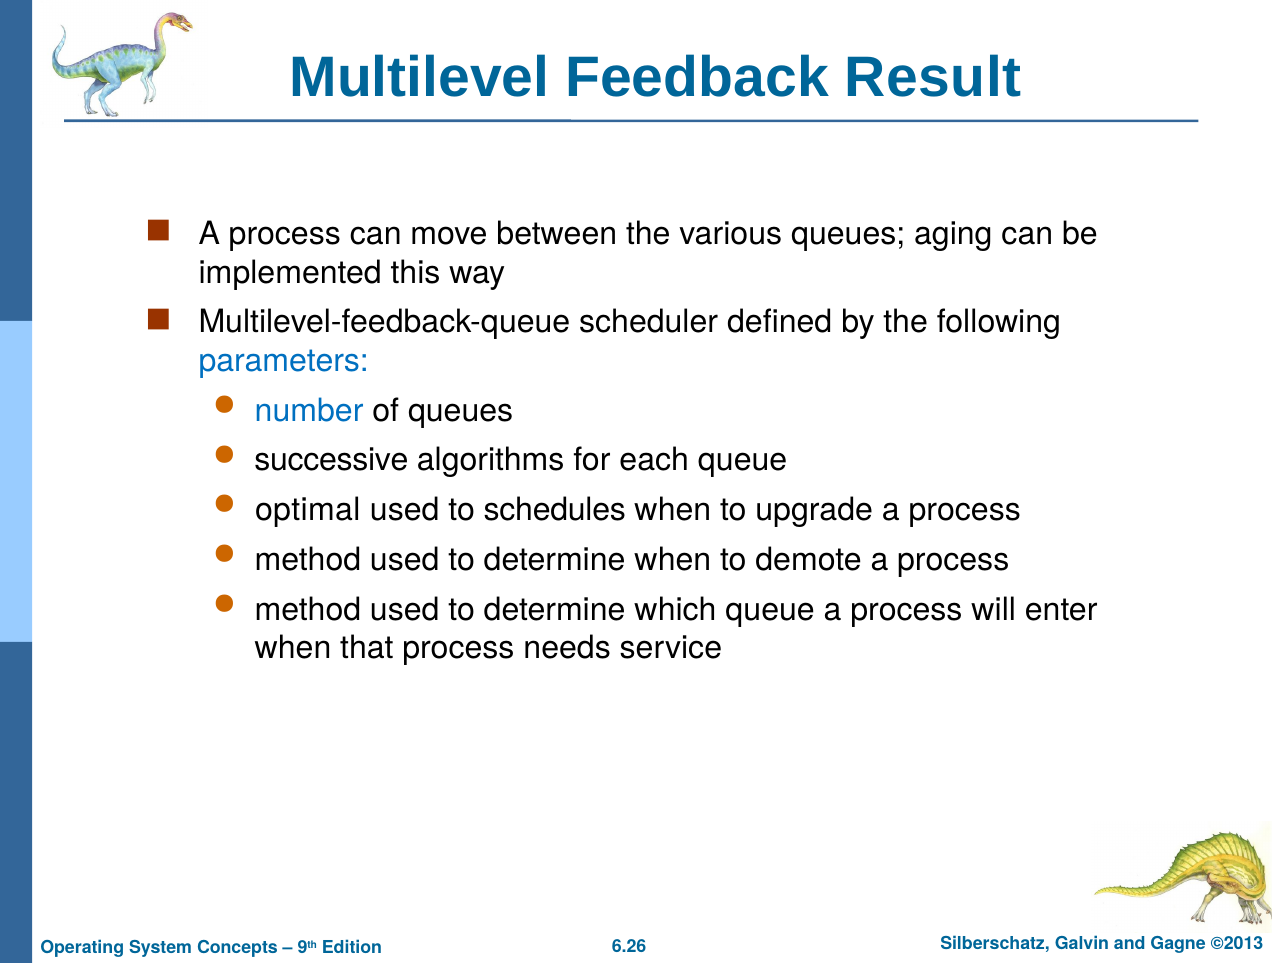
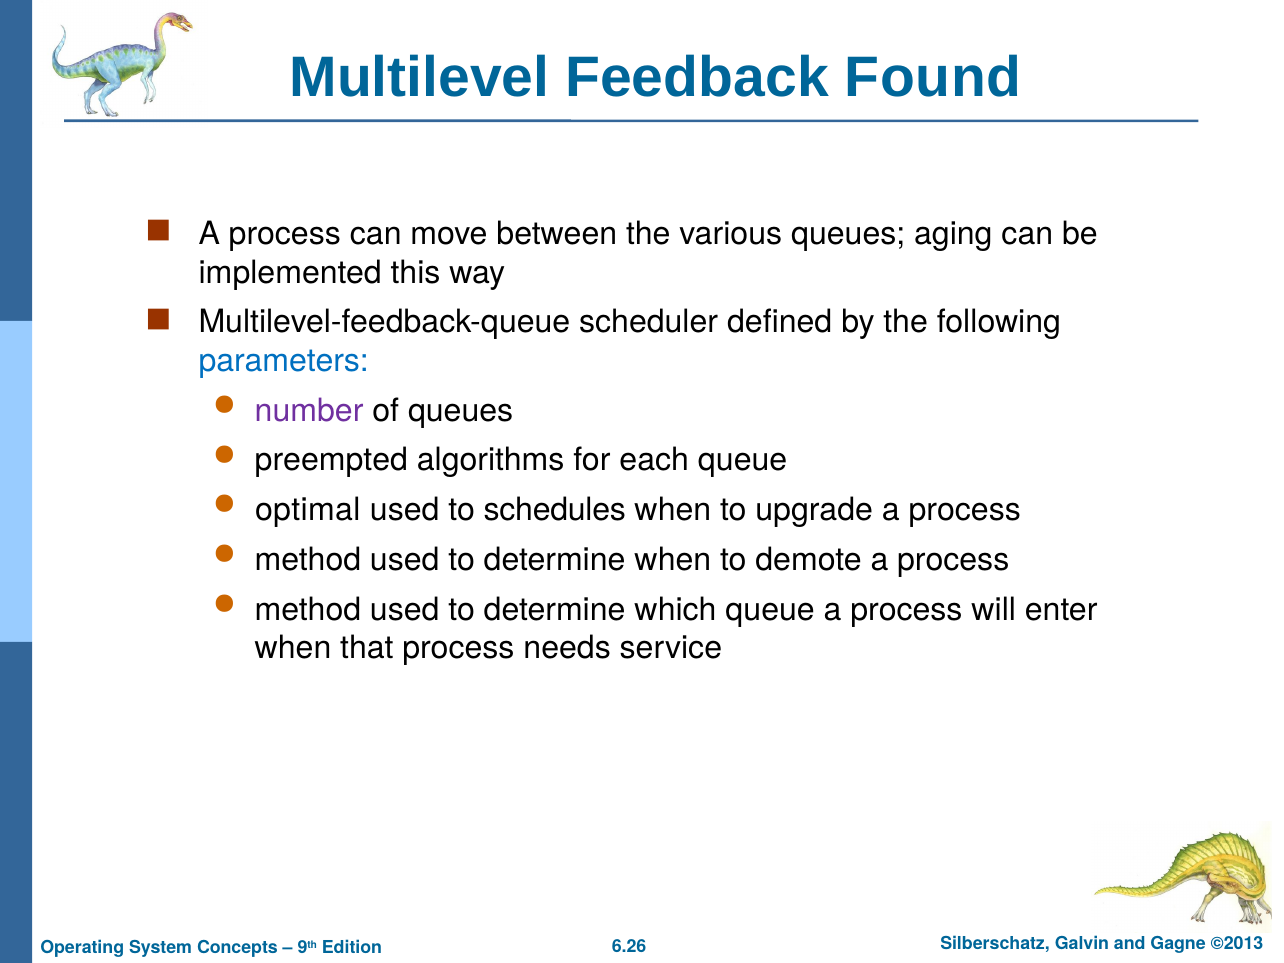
Result: Result -> Found
number colour: blue -> purple
successive: successive -> preempted
